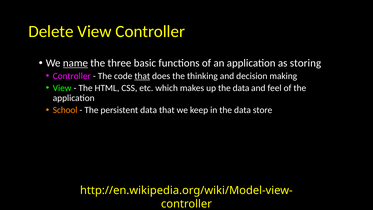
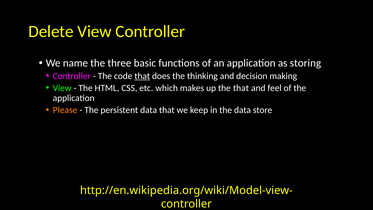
name underline: present -> none
up the data: data -> that
School: School -> Please
